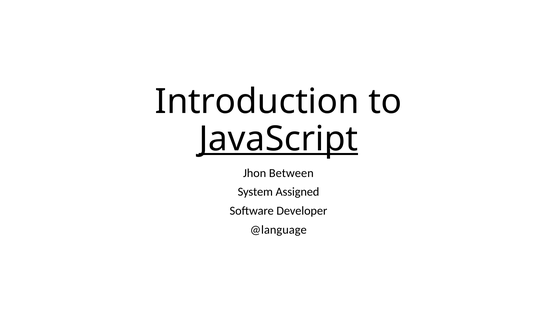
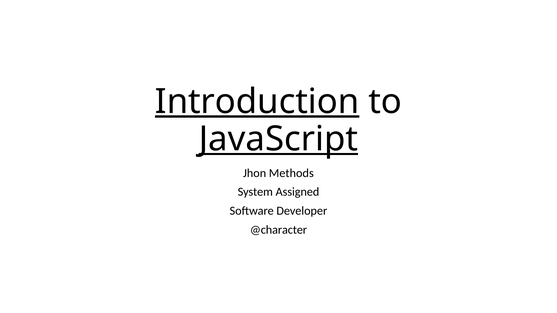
Introduction underline: none -> present
Between: Between -> Methods
@language: @language -> @character
